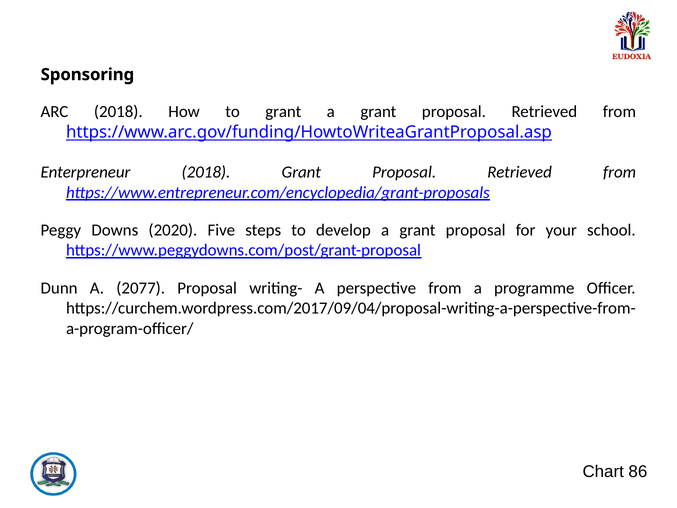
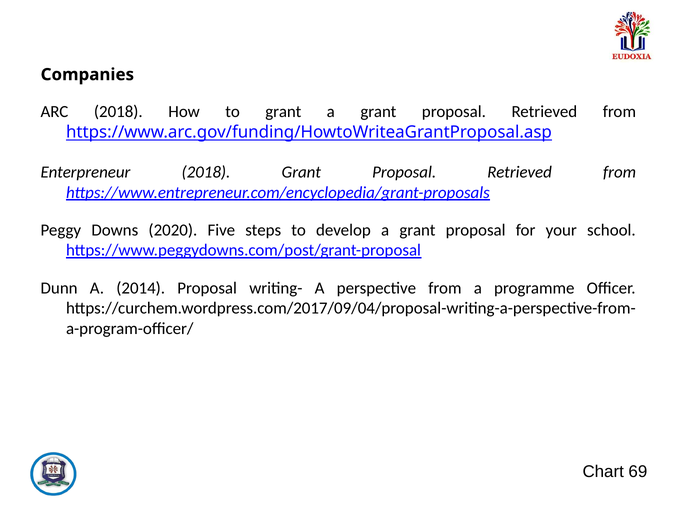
Sponsoring: Sponsoring -> Companies
2077: 2077 -> 2014
86: 86 -> 69
